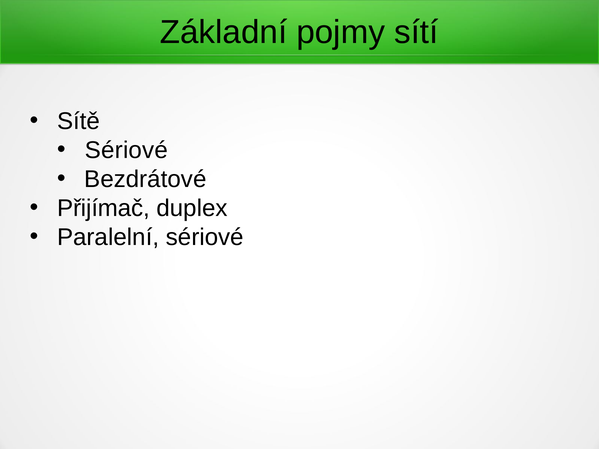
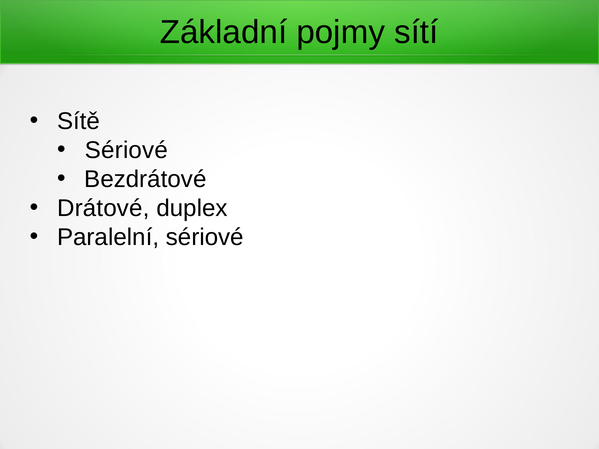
Přijímač: Přijímač -> Drátové
